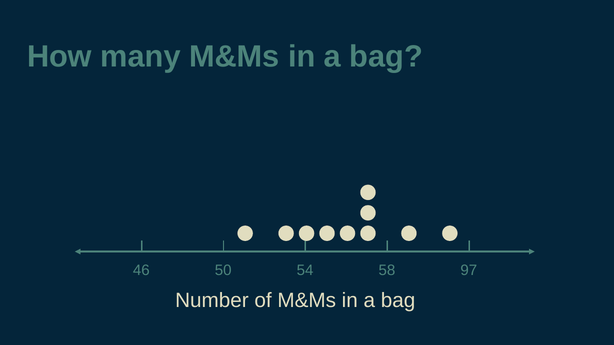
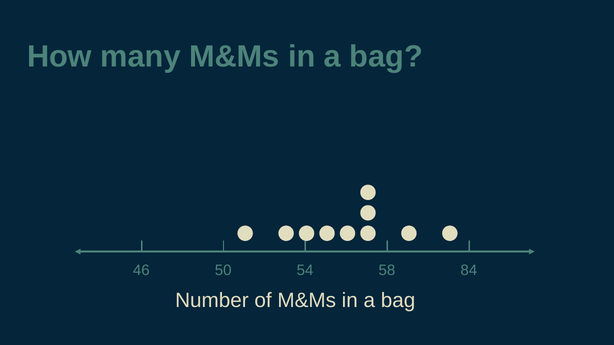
97: 97 -> 84
